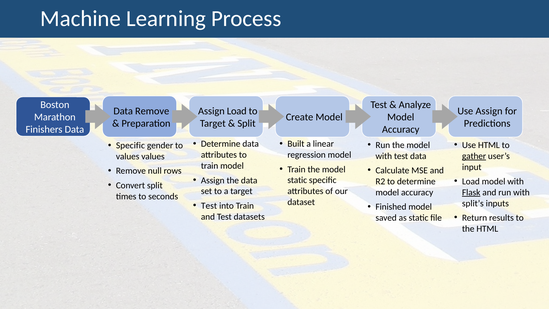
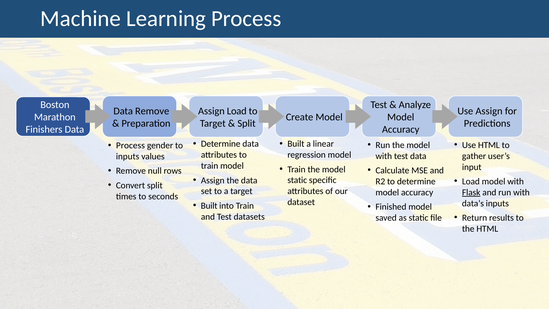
Specific at (130, 145): Specific -> Process
gather underline: present -> none
values at (128, 156): values -> inputs
split’s: split’s -> data’s
Test at (209, 206): Test -> Built
